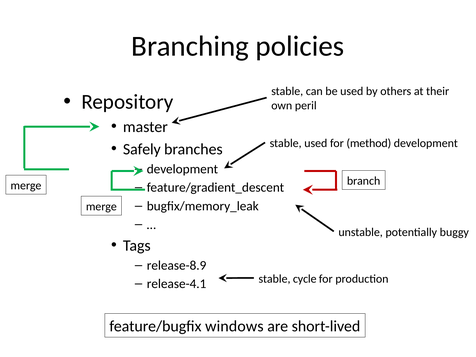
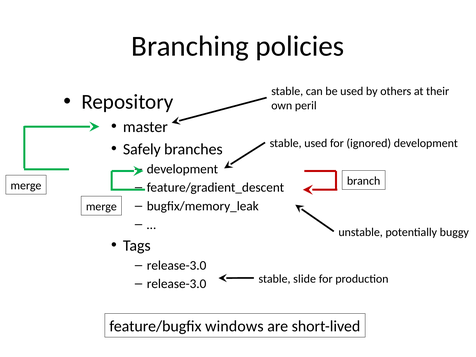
method: method -> ignored
release-8.9 at (177, 265): release-8.9 -> release-3.0
cycle: cycle -> slide
release-4.1 at (177, 284): release-4.1 -> release-3.0
